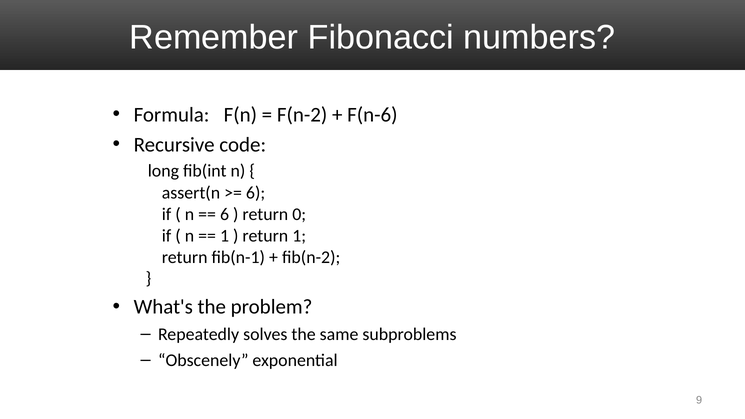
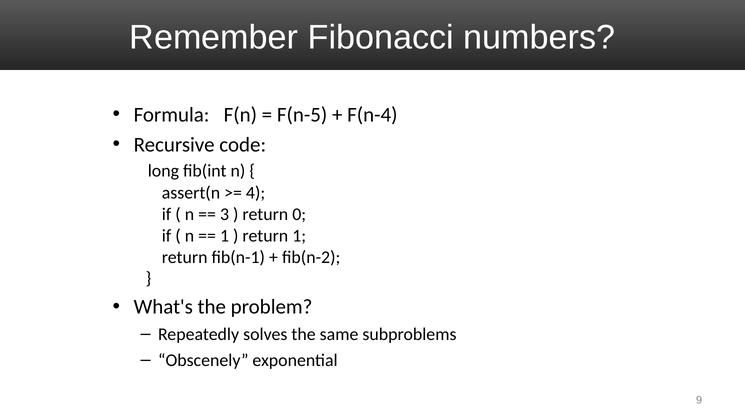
F(n-2: F(n-2 -> F(n-5
F(n-6: F(n-6 -> F(n-4
6 at (256, 193): 6 -> 4
6 at (225, 214): 6 -> 3
